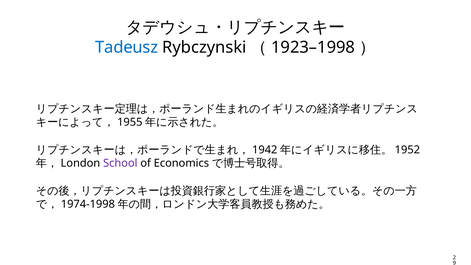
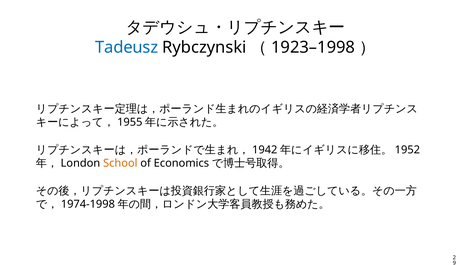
School colour: purple -> orange
